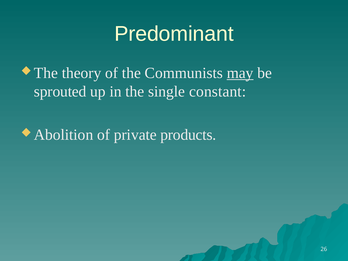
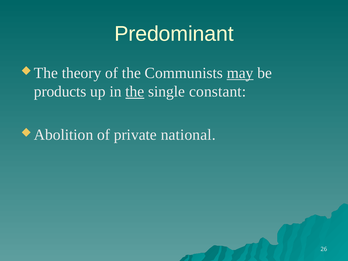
sprouted: sprouted -> products
the at (135, 92) underline: none -> present
products: products -> national
